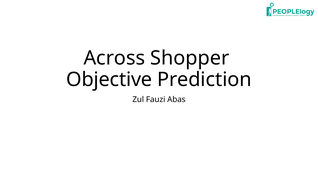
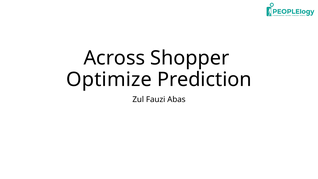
Objective: Objective -> Optimize
